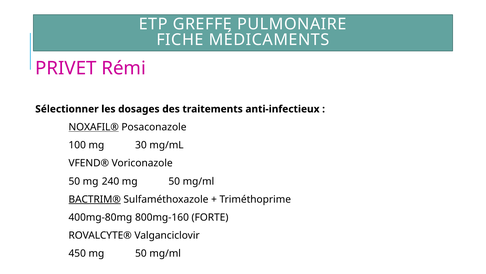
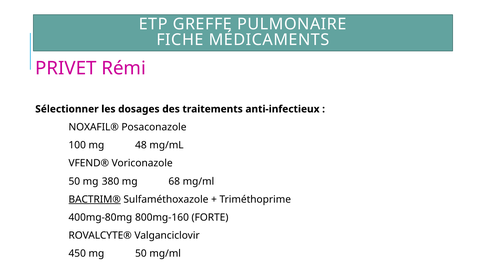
NOXAFIL® underline: present -> none
30: 30 -> 48
240: 240 -> 380
50 at (174, 181): 50 -> 68
